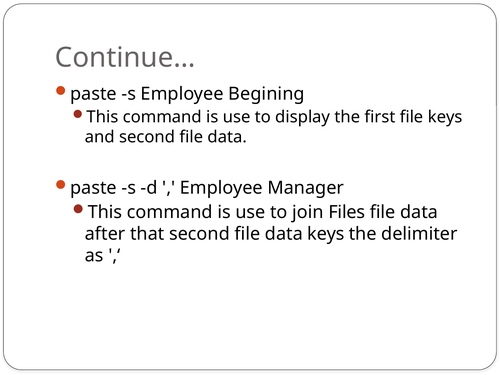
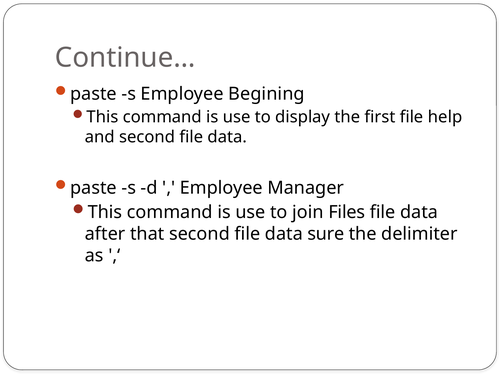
file keys: keys -> help
data keys: keys -> sure
